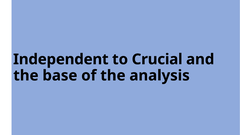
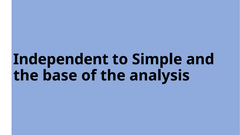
Crucial: Crucial -> Simple
